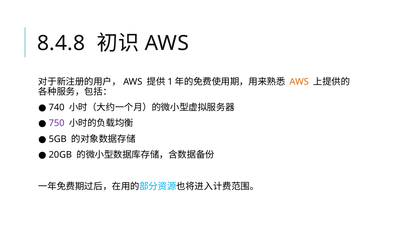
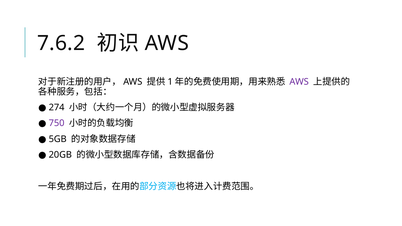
8.4.8: 8.4.8 -> 7.6.2
AWS at (299, 82) colour: orange -> purple
740: 740 -> 274
